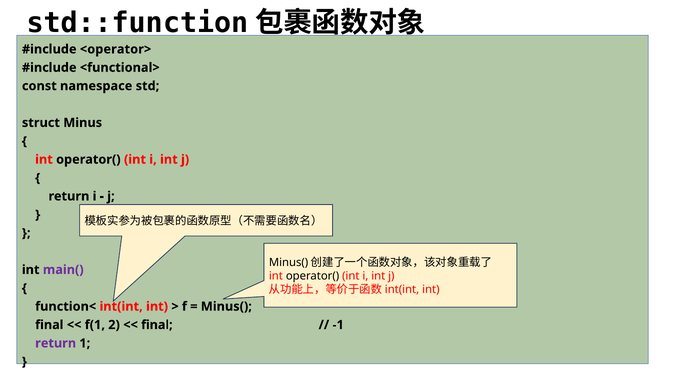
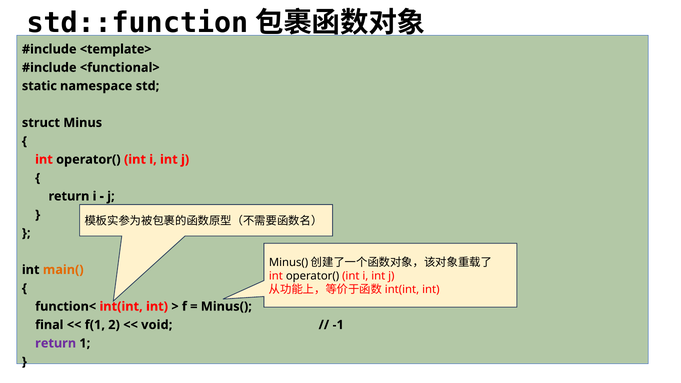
<operator>: <operator> -> <template>
const: const -> static
main( colour: purple -> orange
final at (157, 325): final -> void
